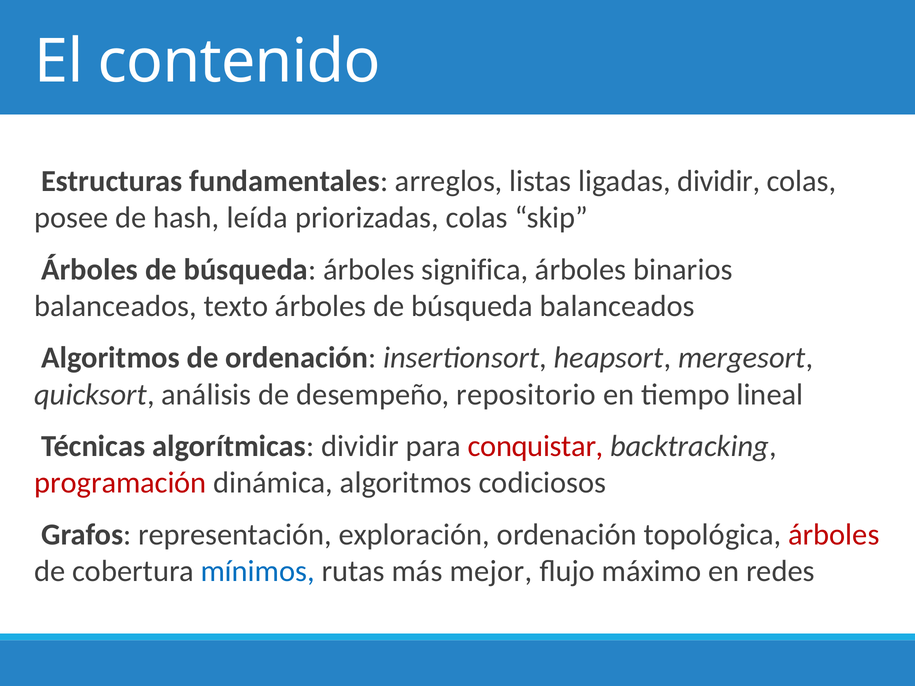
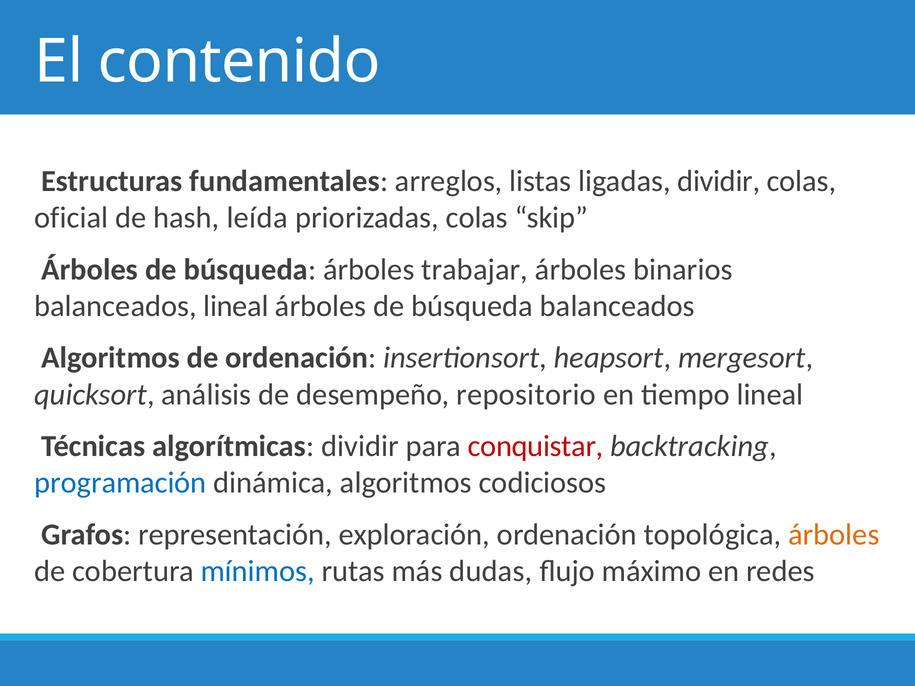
posee: posee -> oficial
significa: significa -> trabajar
balanceados texto: texto -> lineal
programación colour: red -> blue
árboles at (834, 535) colour: red -> orange
mejor: mejor -> dudas
